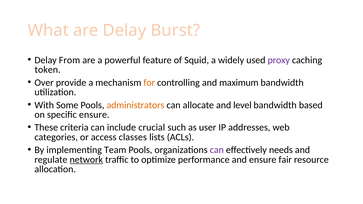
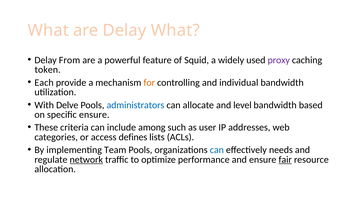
Delay Burst: Burst -> What
Over: Over -> Each
maximum: maximum -> individual
Some: Some -> Delve
administrators colour: orange -> blue
crucial: crucial -> among
classes: classes -> defines
can at (217, 150) colour: purple -> blue
fair underline: none -> present
